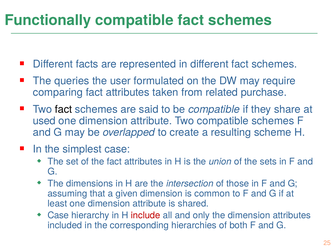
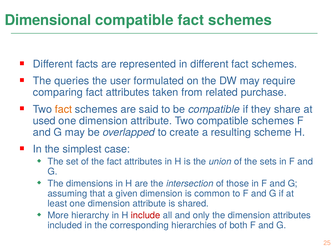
Functionally: Functionally -> Dimensional
fact at (64, 109) colour: black -> orange
Case at (58, 216): Case -> More
